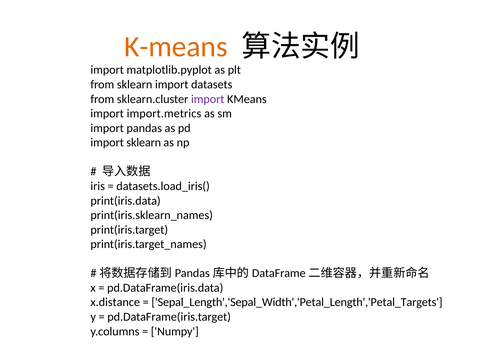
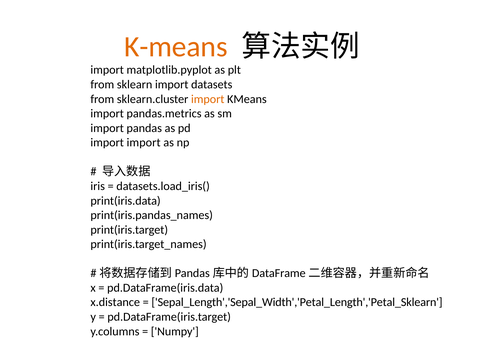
import at (208, 99) colour: purple -> orange
import.metrics: import.metrics -> pandas.metrics
import sklearn: sklearn -> import
print(iris.sklearn_names: print(iris.sklearn_names -> print(iris.pandas_names
Sepal_Length','Sepal_Width','Petal_Length','Petal_Targets: Sepal_Length','Sepal_Width','Petal_Length','Petal_Targets -> Sepal_Length','Sepal_Width','Petal_Length','Petal_Sklearn
